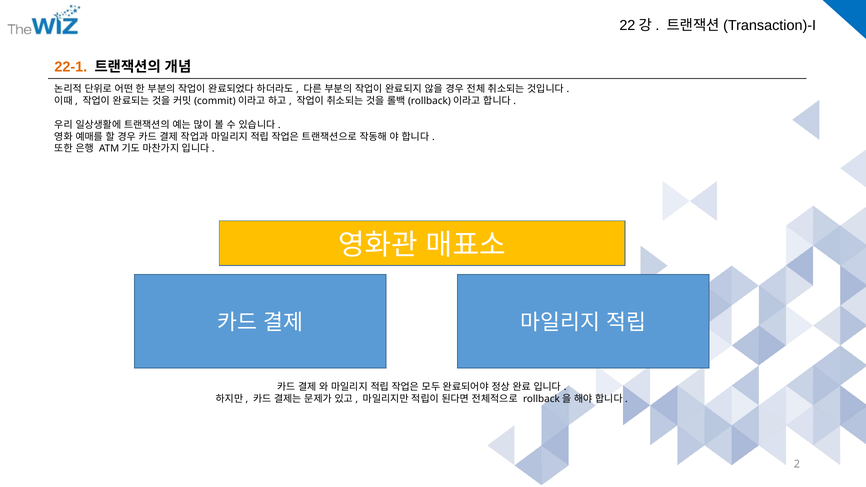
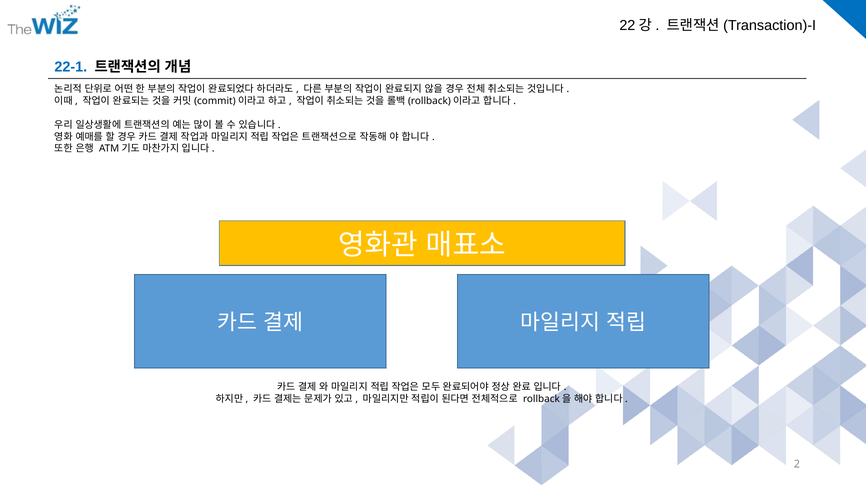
22-1 colour: orange -> blue
